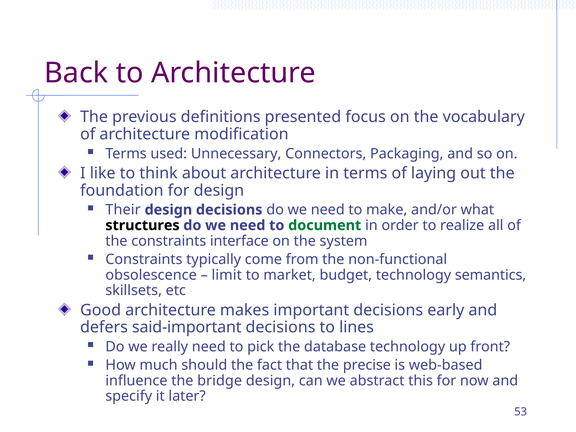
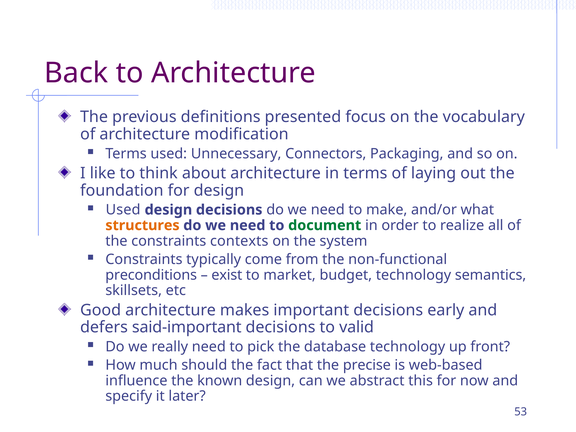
Their at (123, 210): Their -> Used
structures colour: black -> orange
interface: interface -> contexts
obsolescence: obsolescence -> preconditions
limit: limit -> exist
lines: lines -> valid
bridge: bridge -> known
